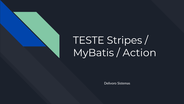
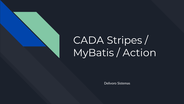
TESTE: TESTE -> CADA
